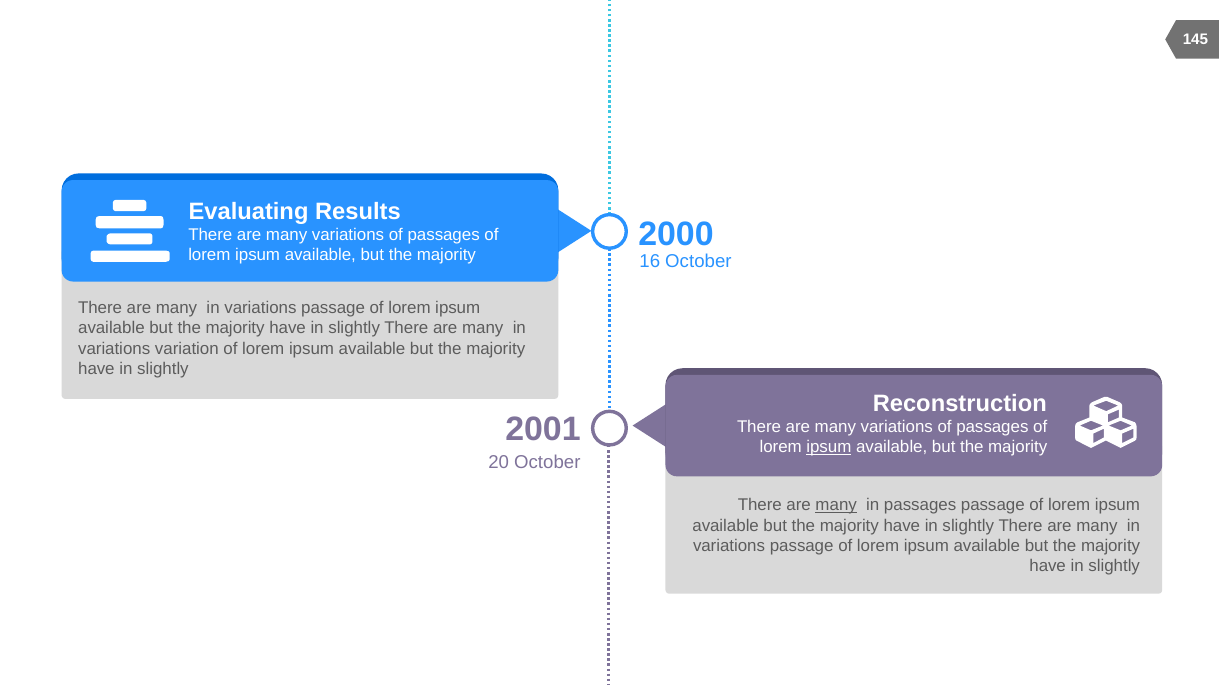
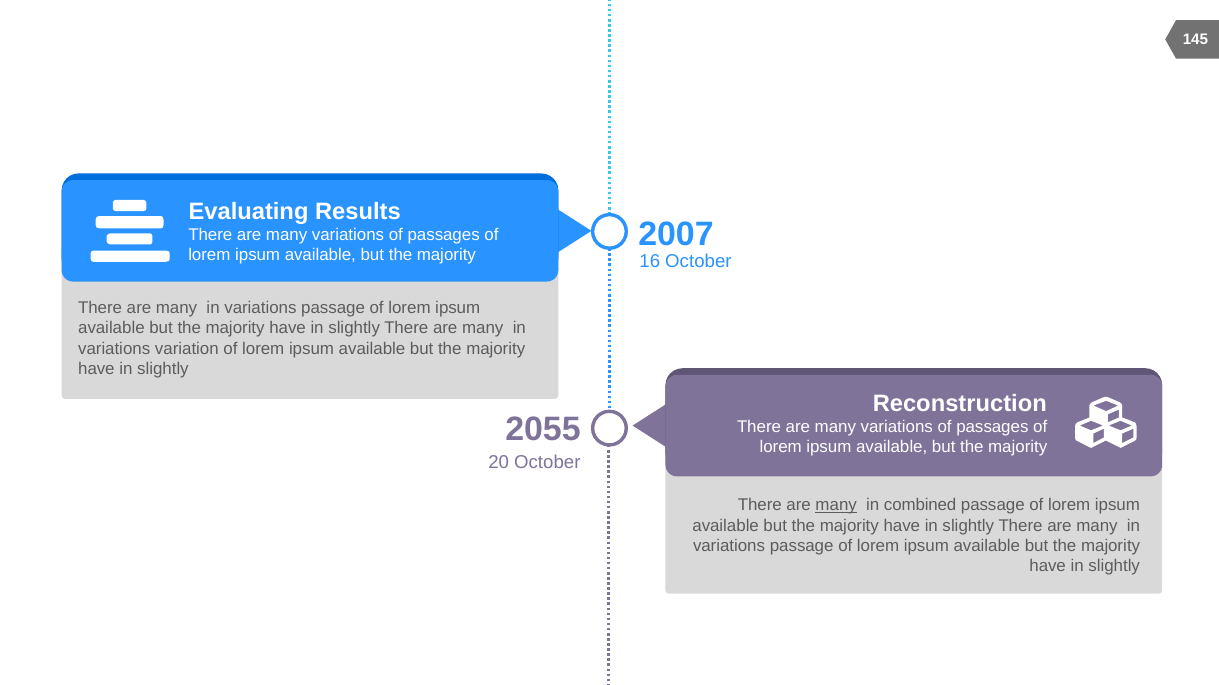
2000: 2000 -> 2007
2001: 2001 -> 2055
ipsum at (829, 448) underline: present -> none
in passages: passages -> combined
